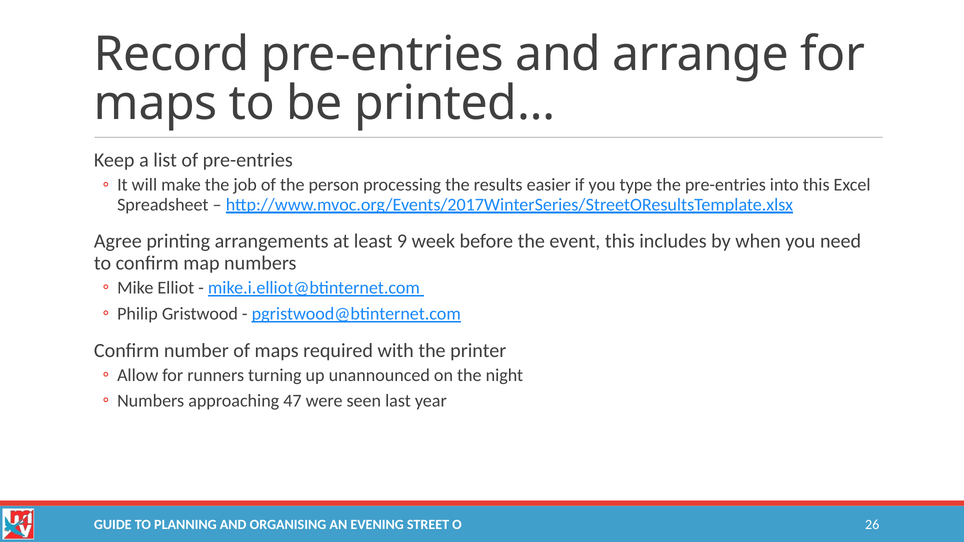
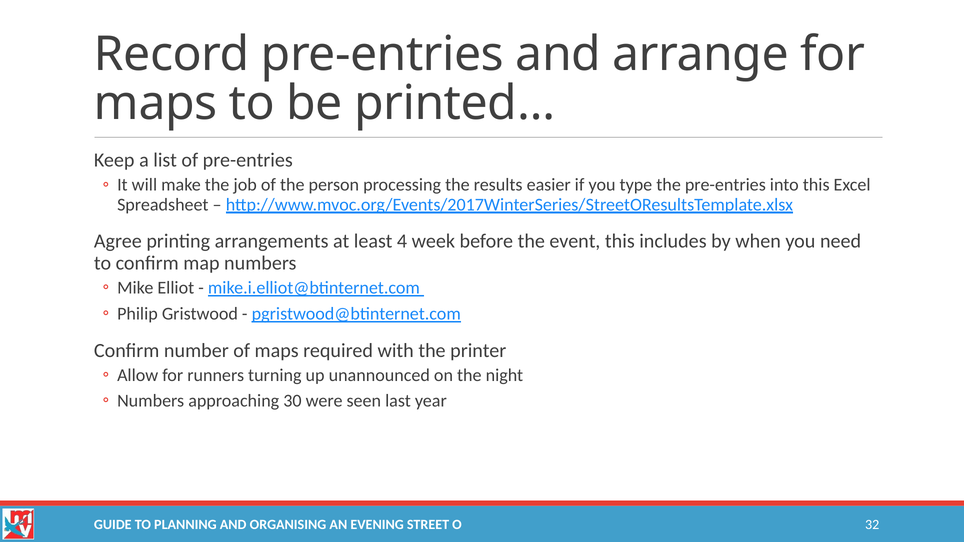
9: 9 -> 4
47: 47 -> 30
26: 26 -> 32
